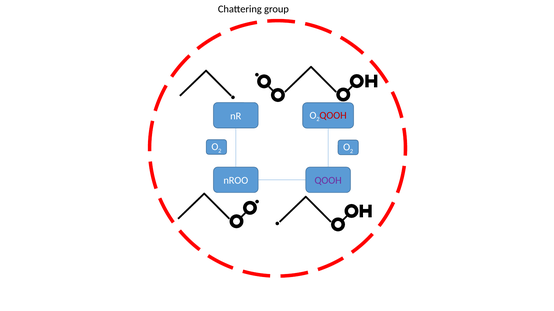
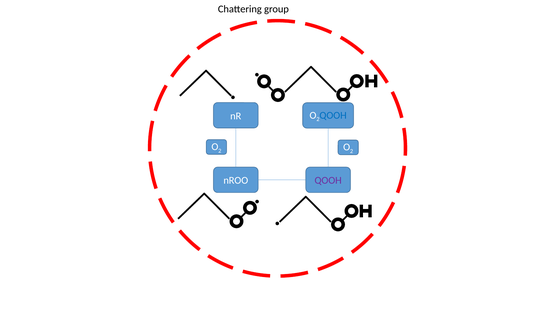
QOOH at (333, 116) colour: red -> blue
